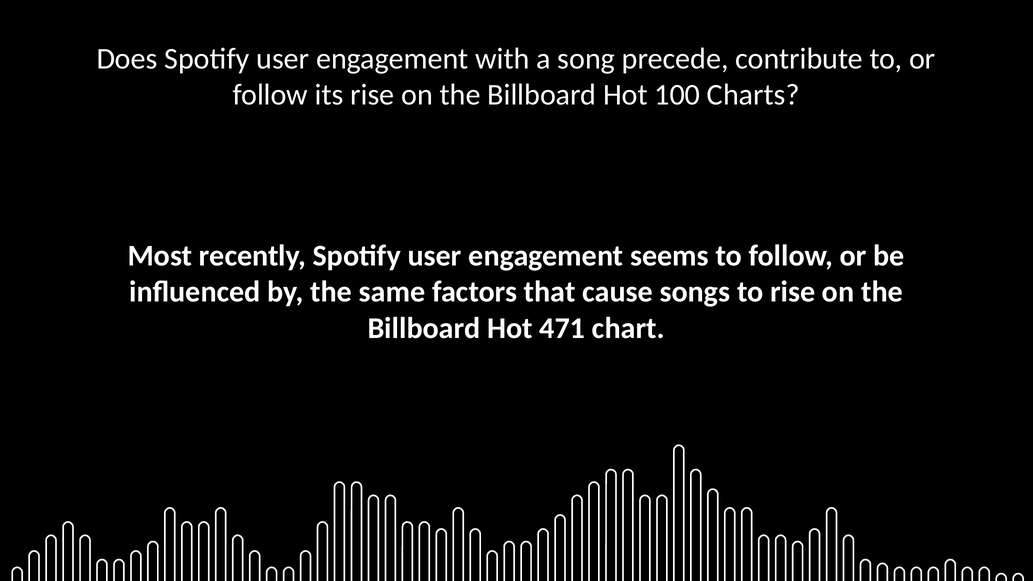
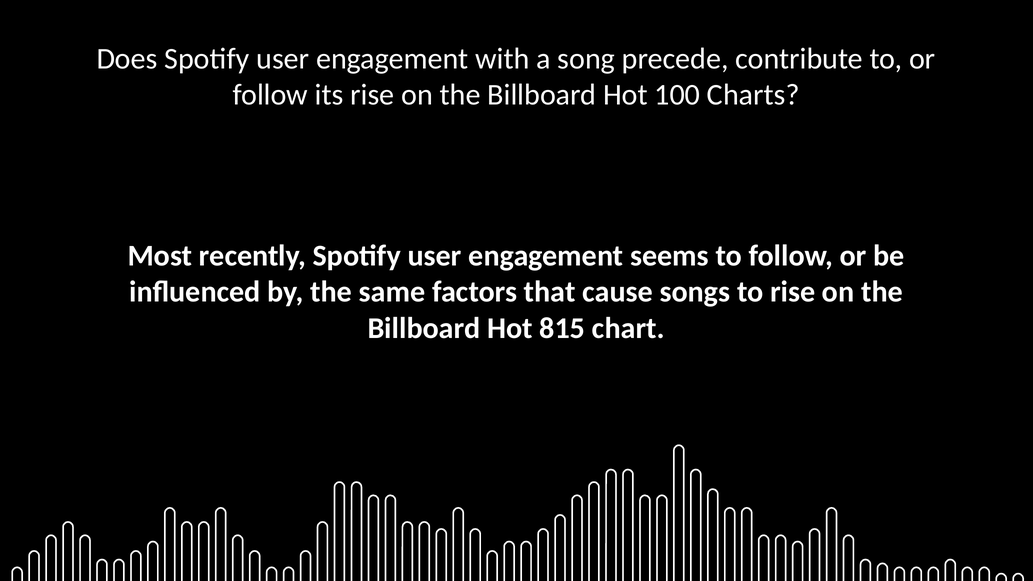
471: 471 -> 815
